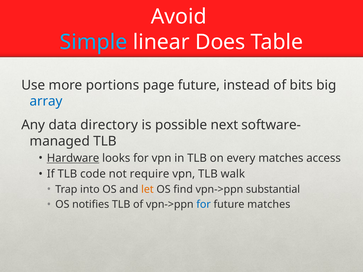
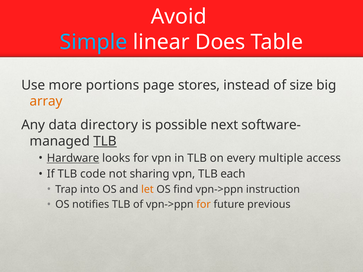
page future: future -> stores
bits: bits -> size
array colour: blue -> orange
TLB at (105, 141) underline: none -> present
every matches: matches -> multiple
require: require -> sharing
walk: walk -> each
substantial: substantial -> instruction
for at (204, 205) colour: blue -> orange
future matches: matches -> previous
